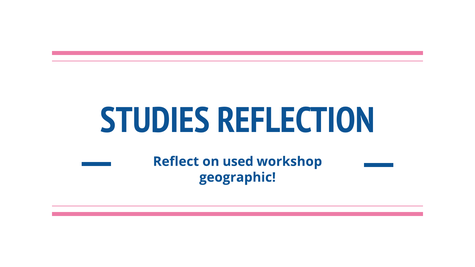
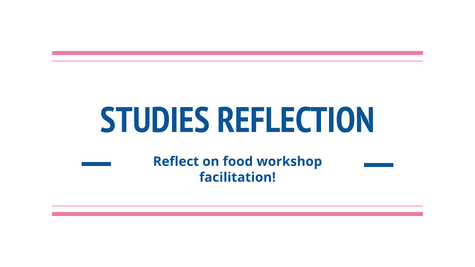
used: used -> food
geographic: geographic -> facilitation
